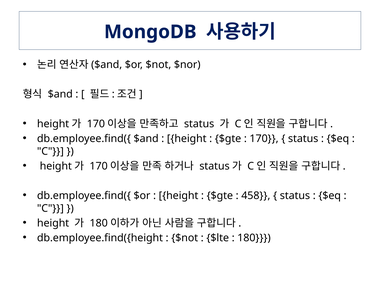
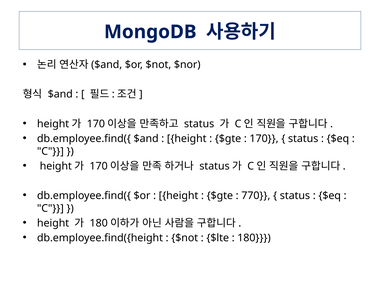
458: 458 -> 770
